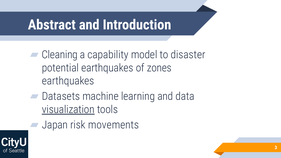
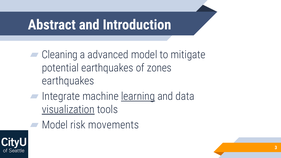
capability: capability -> advanced
disaster: disaster -> mitigate
Datasets: Datasets -> Integrate
learning underline: none -> present
Japan at (55, 125): Japan -> Model
